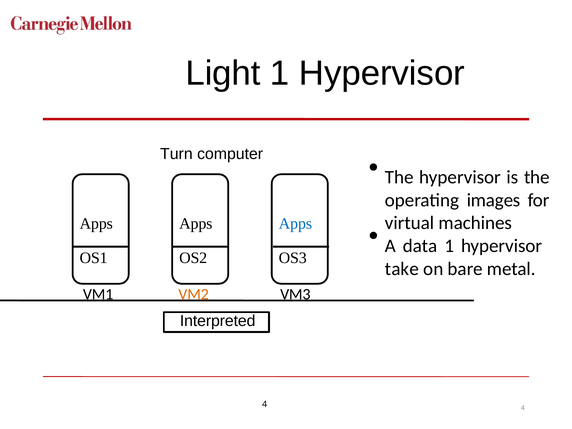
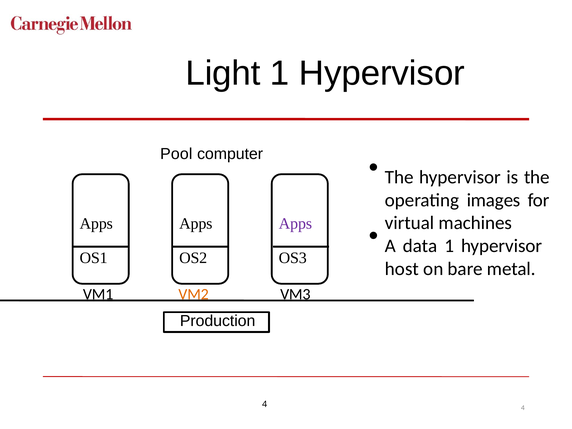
Turn: Turn -> Pool
Apps at (295, 224) colour: blue -> purple
take: take -> host
Interpreted: Interpreted -> Production
